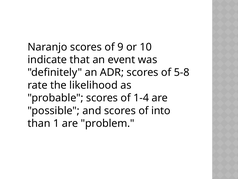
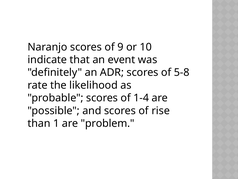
into: into -> rise
